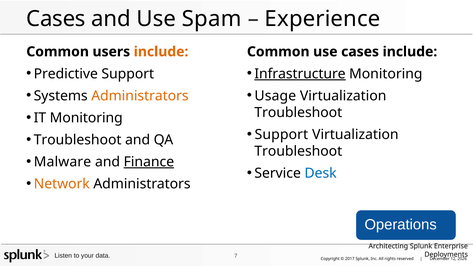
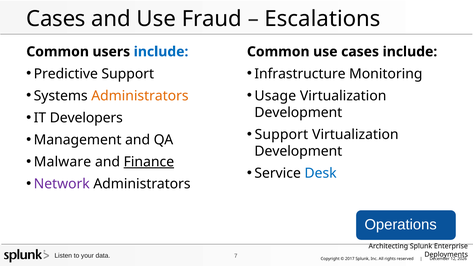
Spam: Spam -> Fraud
Experience: Experience -> Escalations
include at (161, 52) colour: orange -> blue
Infrastructure underline: present -> none
Troubleshoot at (298, 113): Troubleshoot -> Development
IT Monitoring: Monitoring -> Developers
Troubleshoot at (78, 140): Troubleshoot -> Management
Troubleshoot at (298, 151): Troubleshoot -> Development
Network colour: orange -> purple
